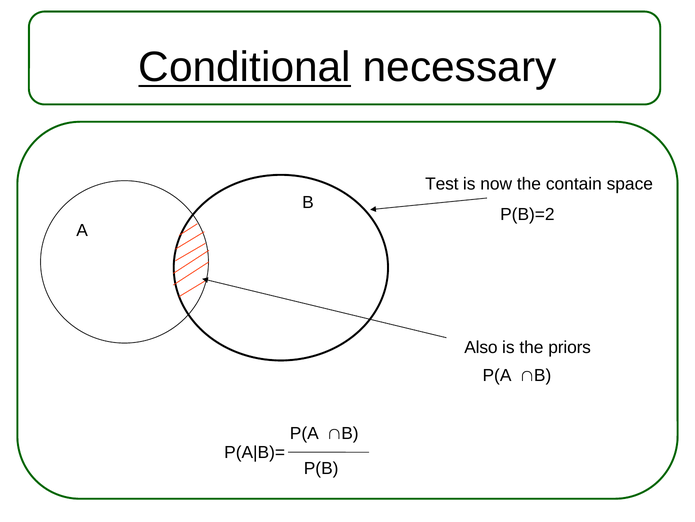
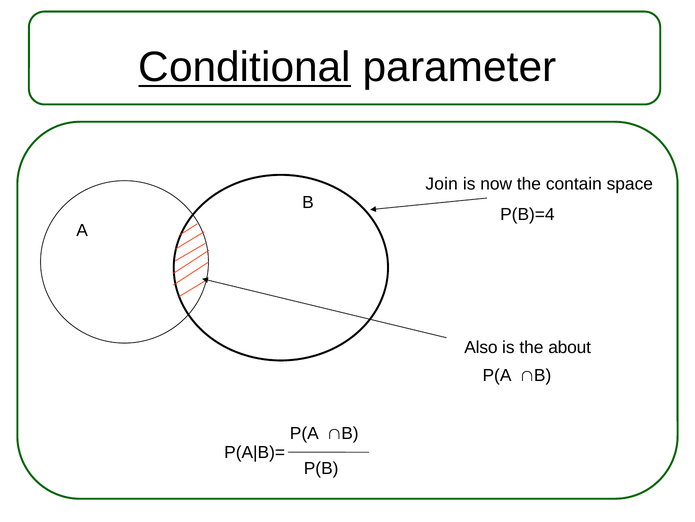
necessary: necessary -> parameter
Test: Test -> Join
P(B)=2: P(B)=2 -> P(B)=4
priors: priors -> about
